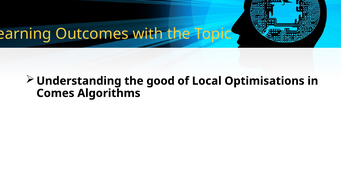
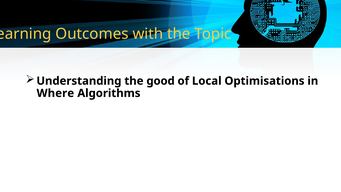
Comes: Comes -> Where
